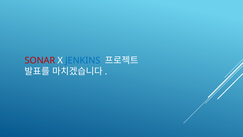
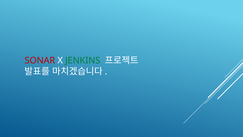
JENKINS colour: blue -> green
